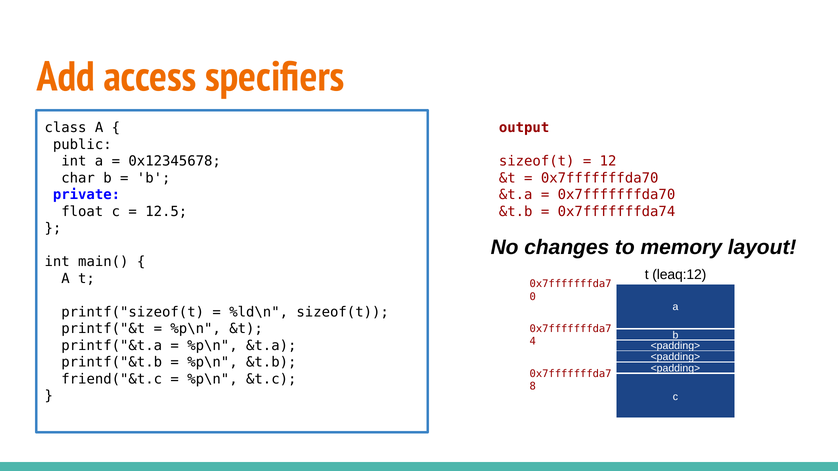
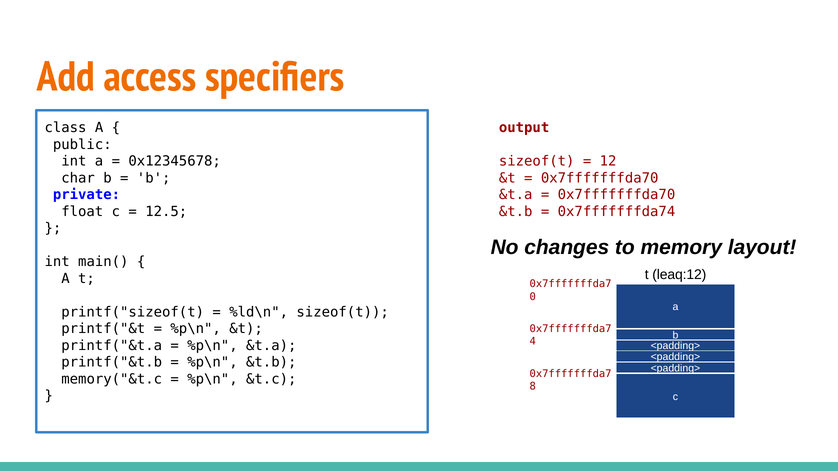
friend("&t.c: friend("&t.c -> memory("&t.c
